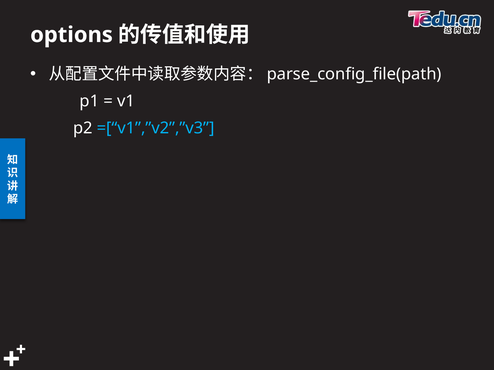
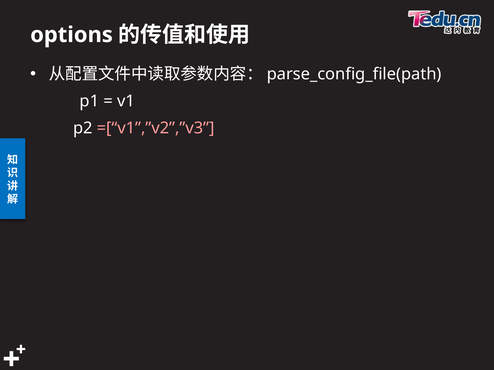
=[“v1”,”v2”,”v3 colour: light blue -> pink
